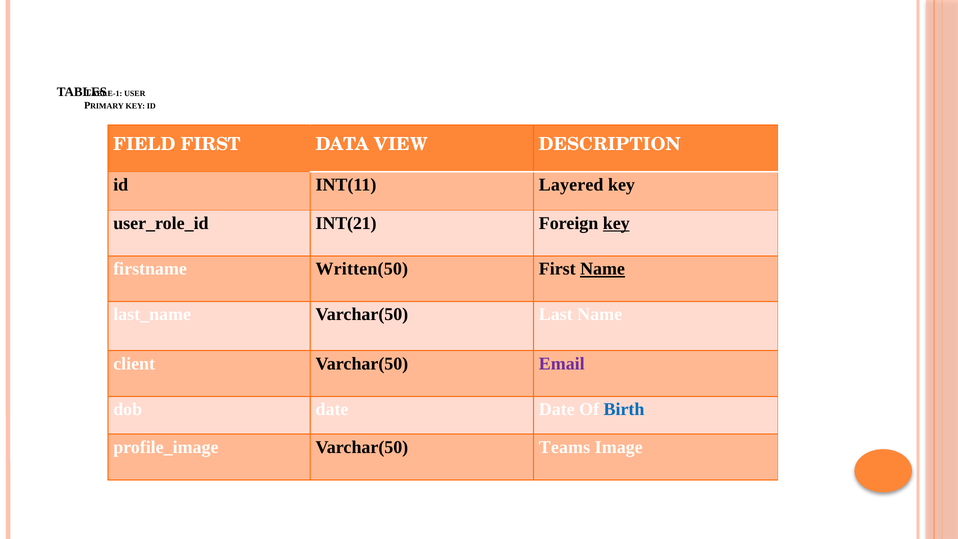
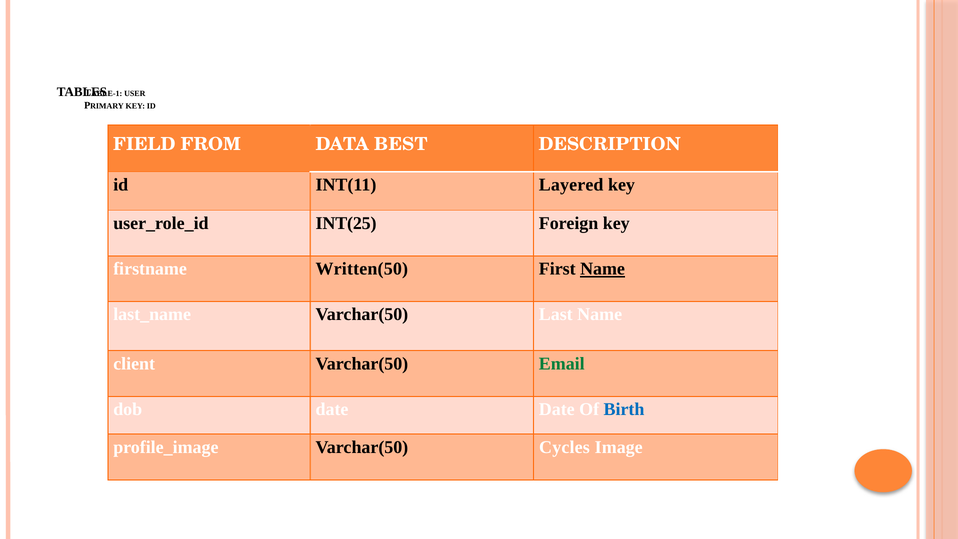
FIELD FIRST: FIRST -> FROM
VIEW: VIEW -> BEST
INT(21: INT(21 -> INT(25
key at (616, 223) underline: present -> none
Email colour: purple -> green
Teams: Teams -> Cycles
